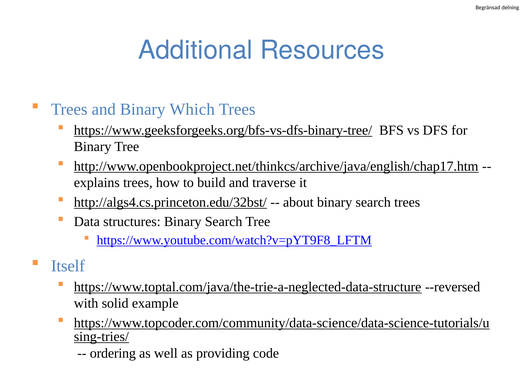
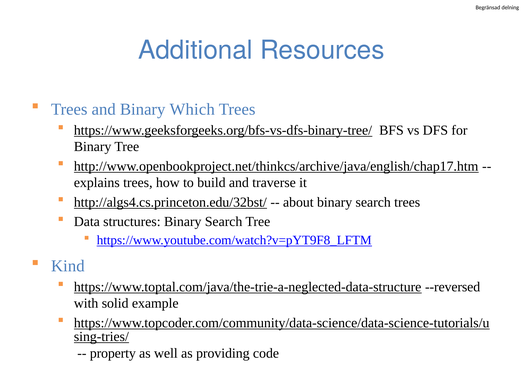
Itself: Itself -> Kind
ordering: ordering -> property
